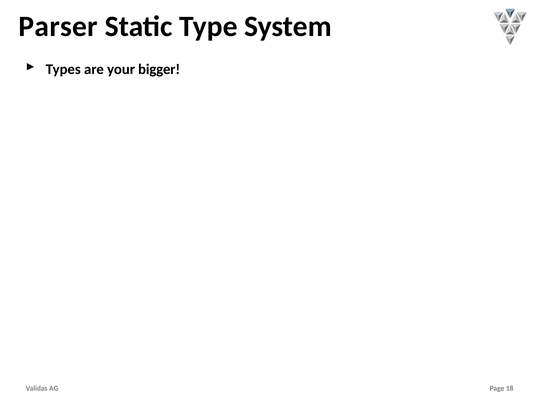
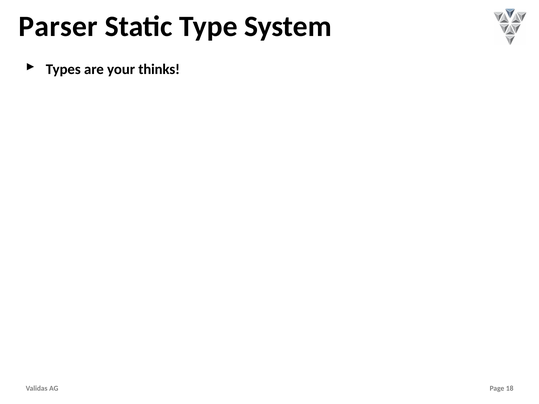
bigger: bigger -> thinks
